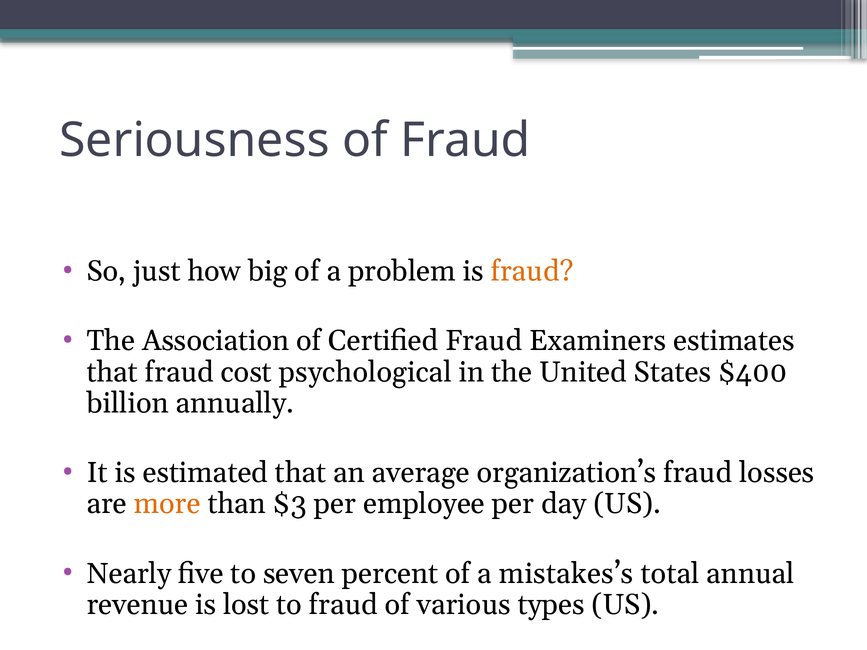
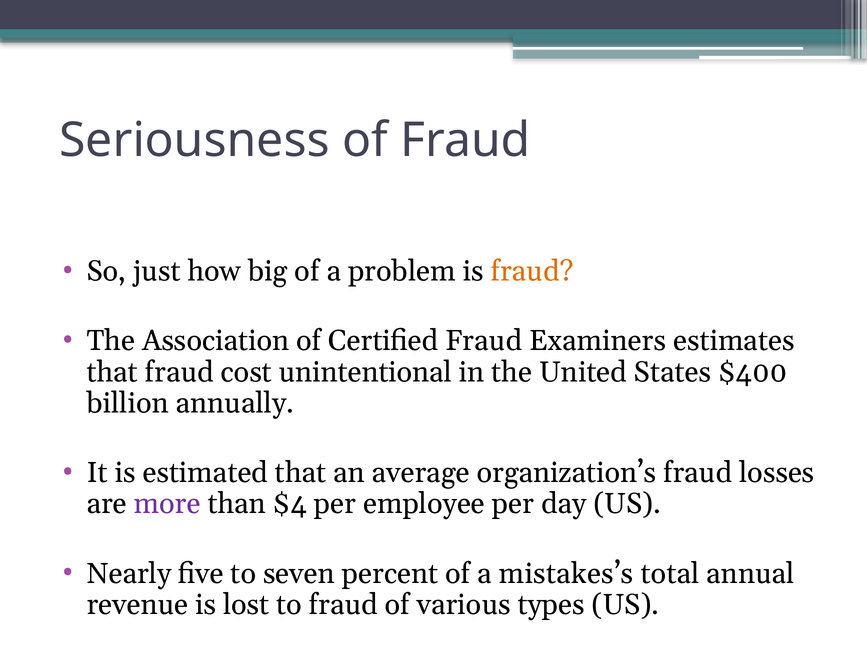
psychological: psychological -> unintentional
more colour: orange -> purple
$3: $3 -> $4
